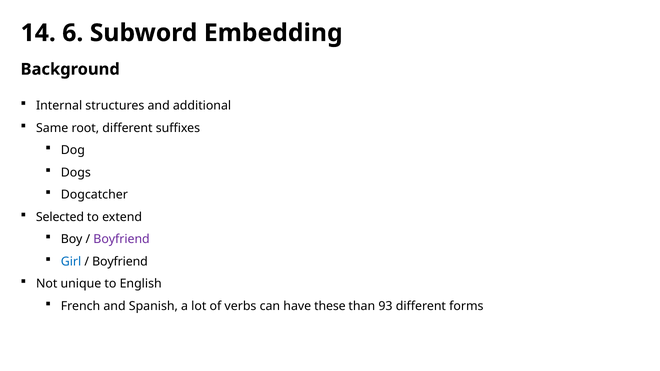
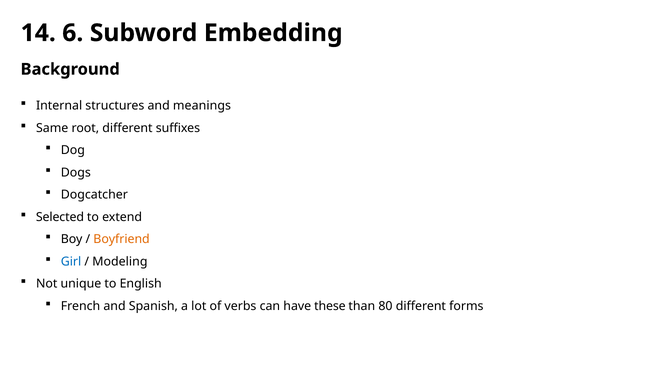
additional: additional -> meanings
Boyfriend at (122, 239) colour: purple -> orange
Boyfriend at (120, 262): Boyfriend -> Modeling
93: 93 -> 80
